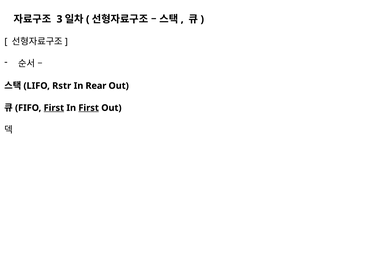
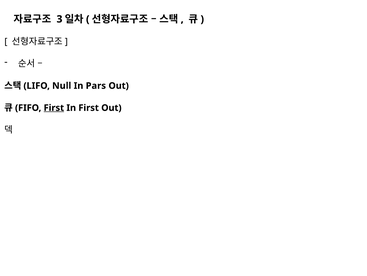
Rstr: Rstr -> Null
Rear: Rear -> Pars
First at (89, 108) underline: present -> none
